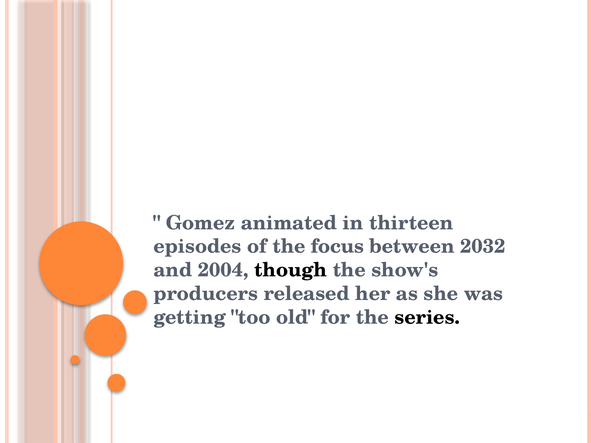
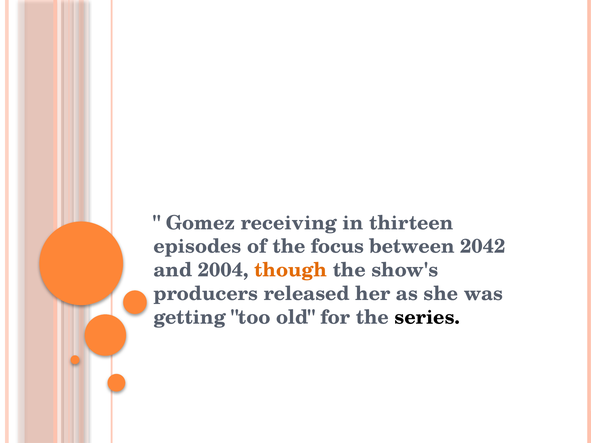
animated: animated -> receiving
2032: 2032 -> 2042
though colour: black -> orange
